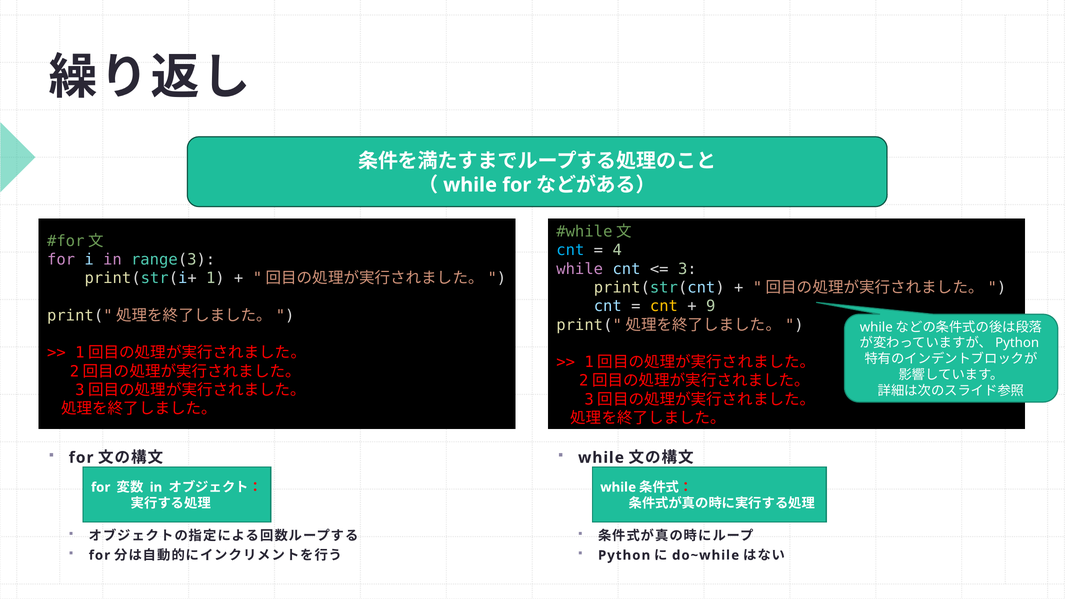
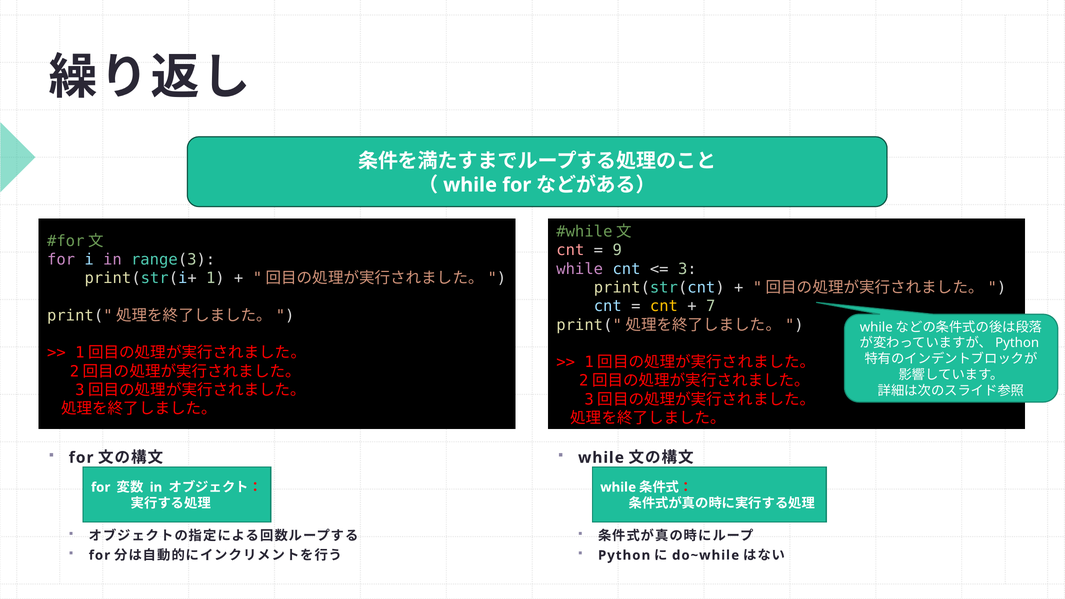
cnt at (570, 250) colour: light blue -> pink
4: 4 -> 9
9: 9 -> 7
